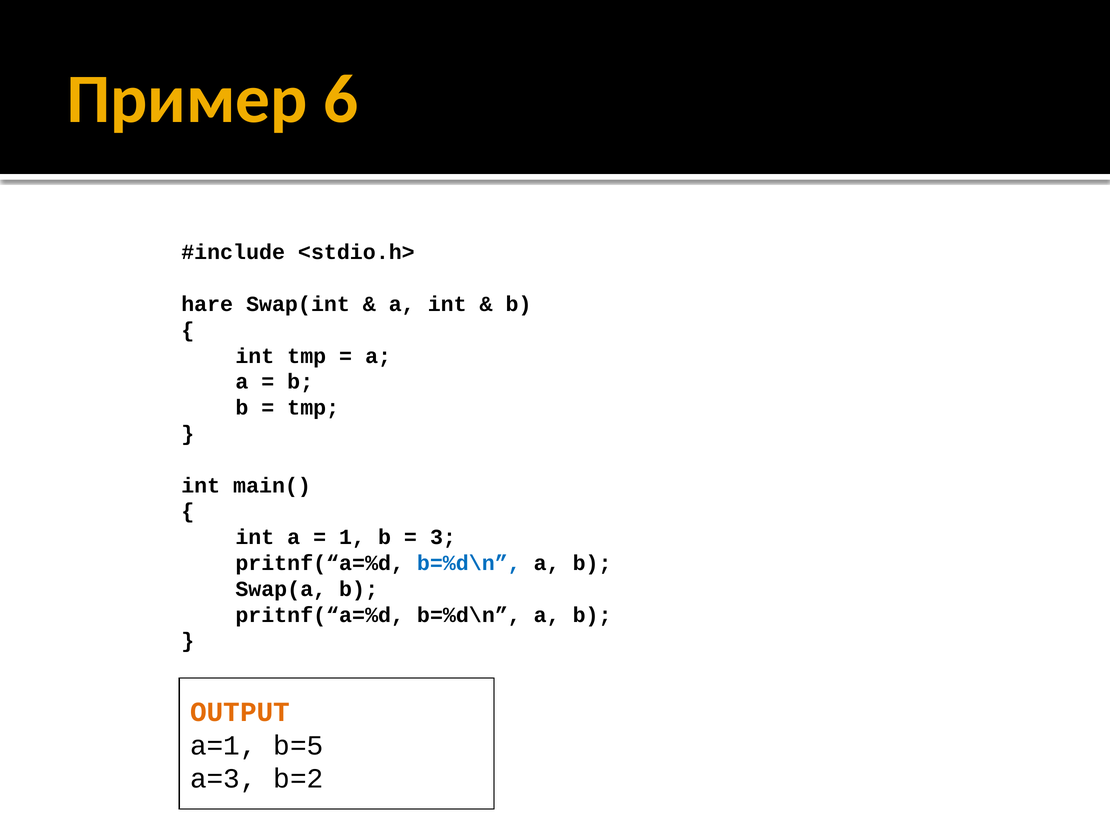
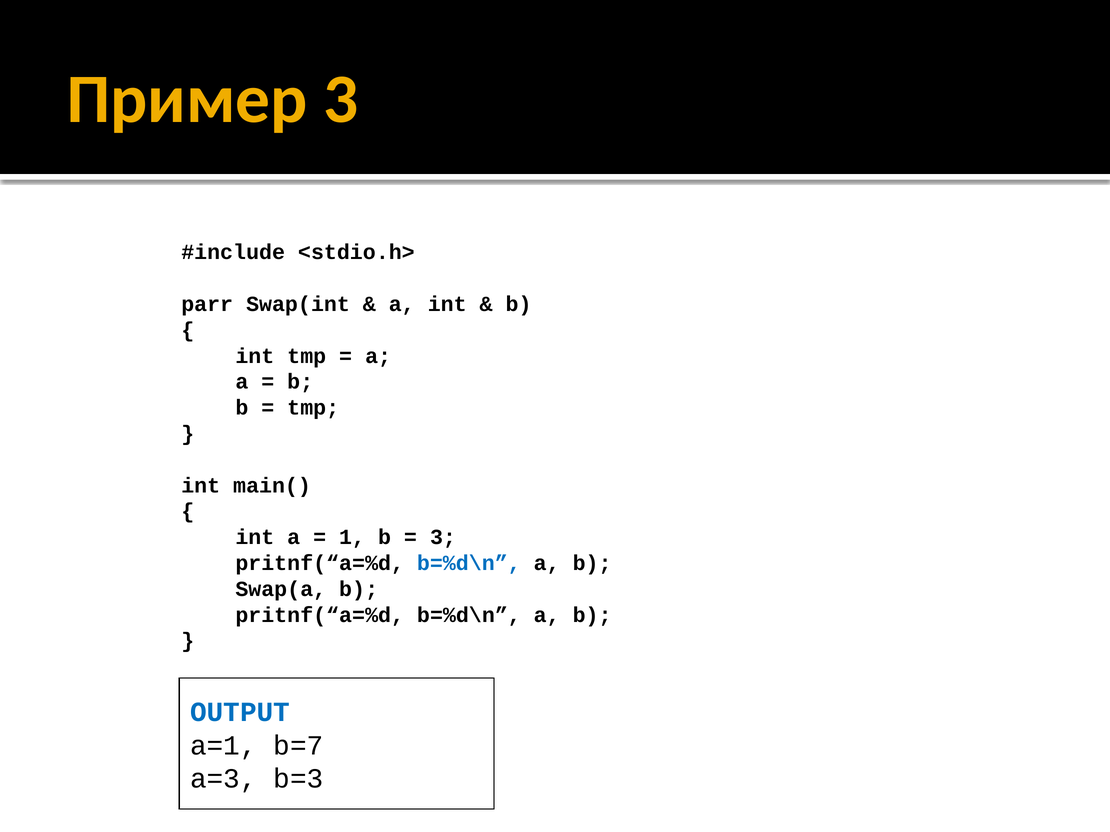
Пример 6: 6 -> 3
hare: hare -> parr
OUTPUT colour: orange -> blue
b=5: b=5 -> b=7
b=2: b=2 -> b=3
